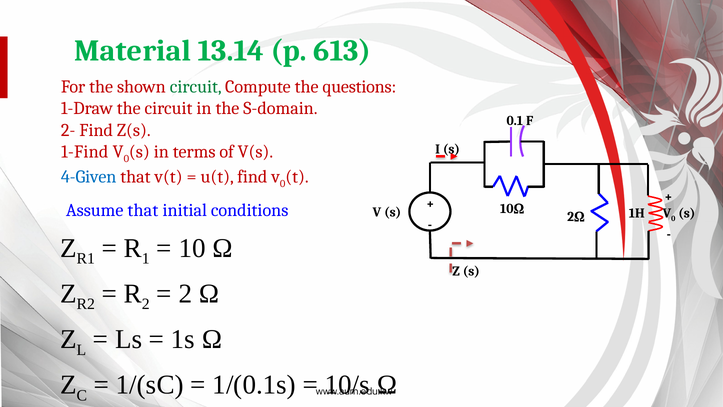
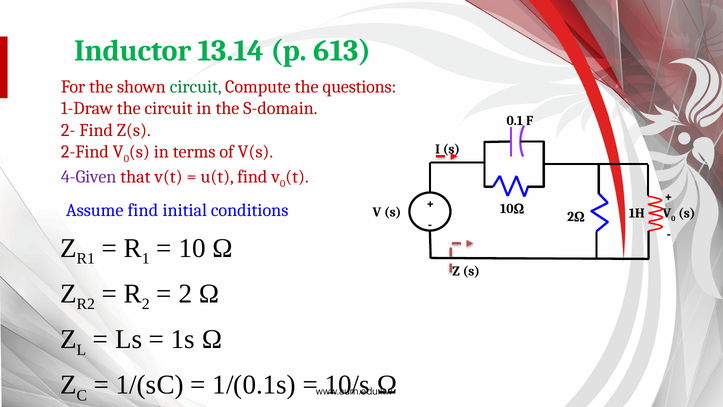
Material: Material -> Inductor
1-Find: 1-Find -> 2-Find
4-Given colour: blue -> purple
Assume that: that -> find
